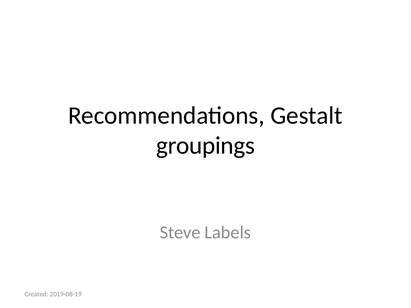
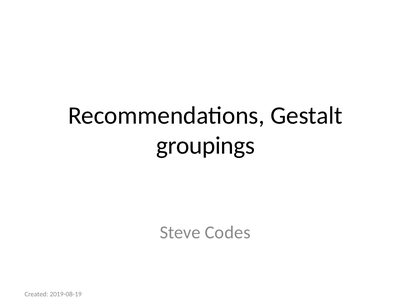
Labels: Labels -> Codes
